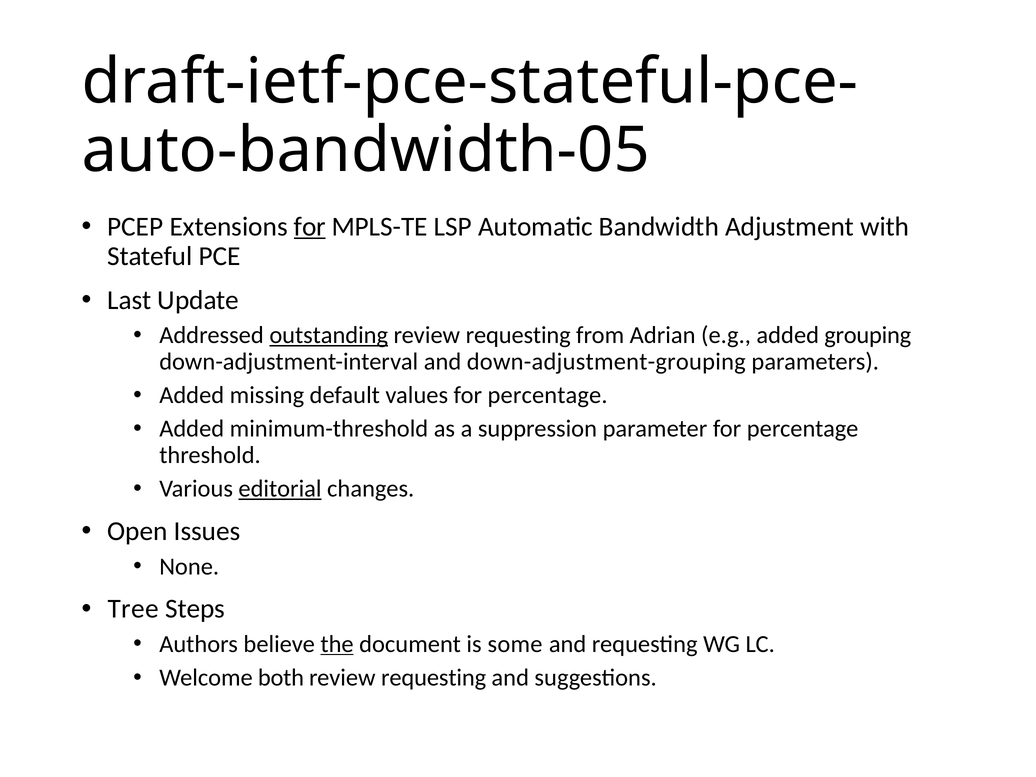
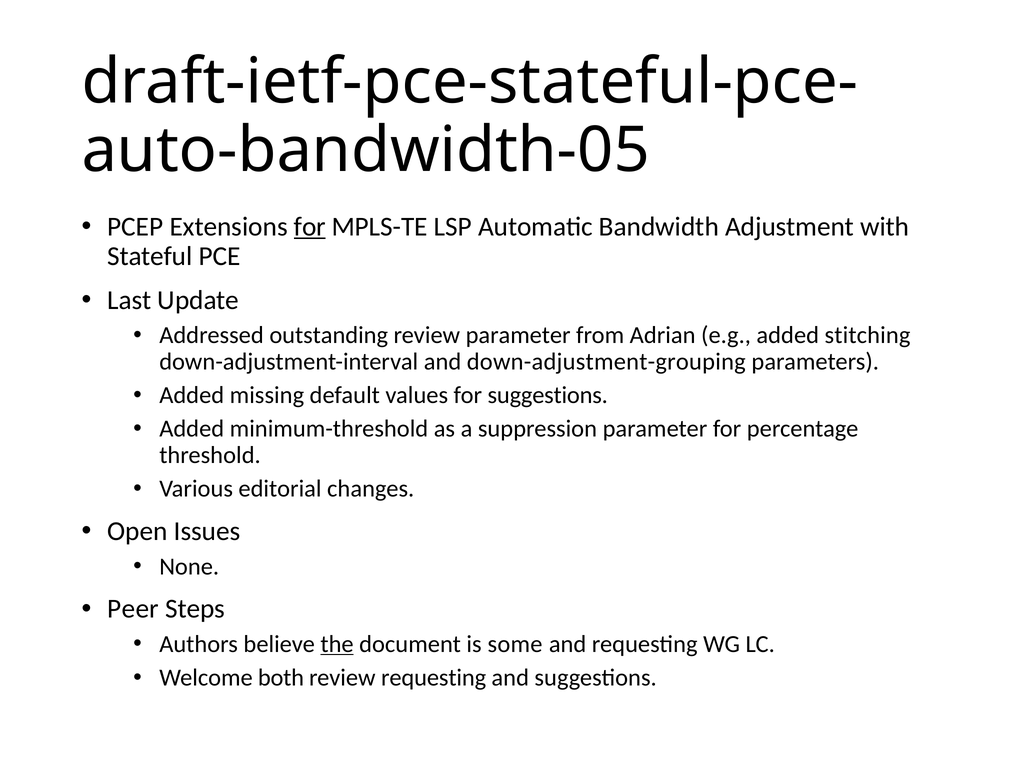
outstanding underline: present -> none
requesting at (518, 335): requesting -> parameter
grouping: grouping -> stitching
values for percentage: percentage -> suggestions
editorial underline: present -> none
Tree: Tree -> Peer
